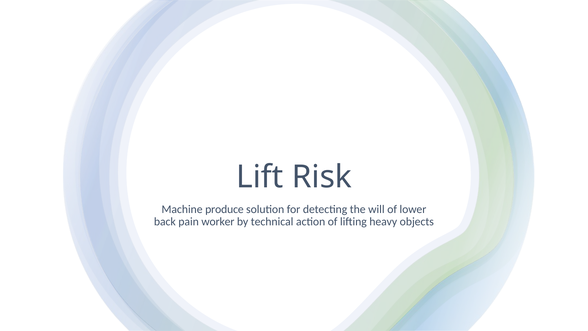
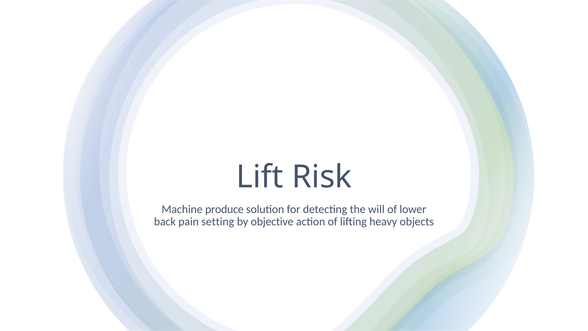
worker: worker -> setting
technical: technical -> objective
